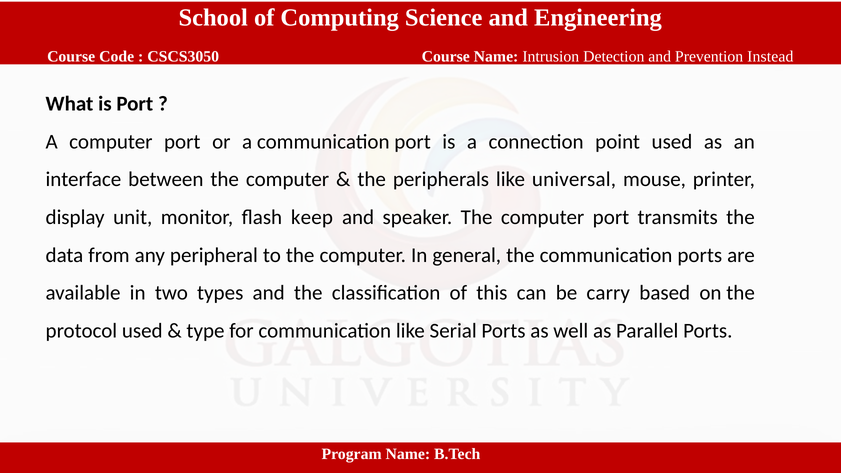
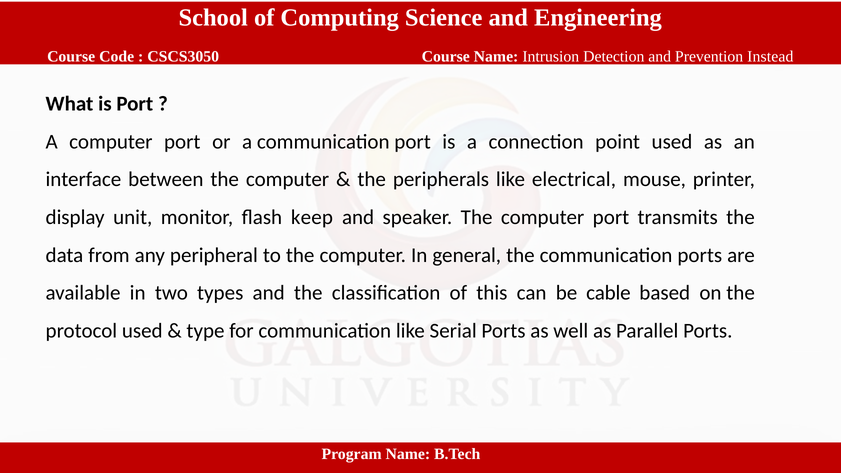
universal: universal -> electrical
carry: carry -> cable
